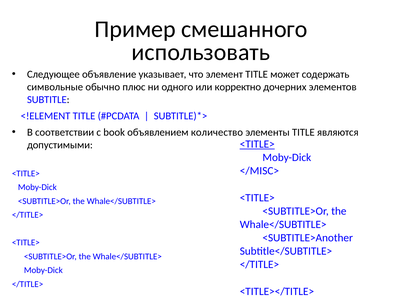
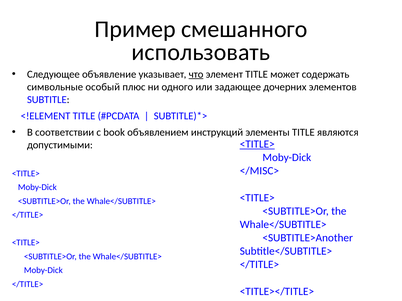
что underline: none -> present
обычно: обычно -> особый
корректно: корректно -> задающее
количество: количество -> инструкций
